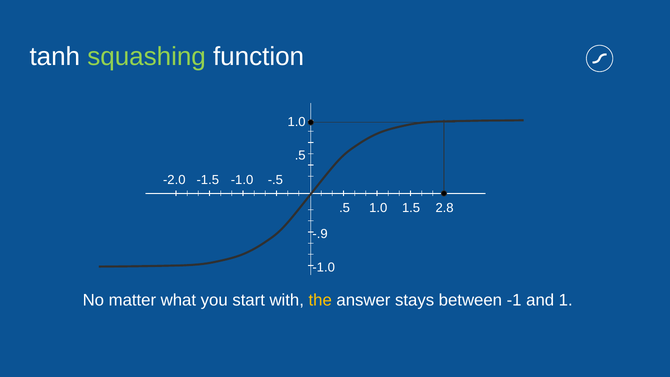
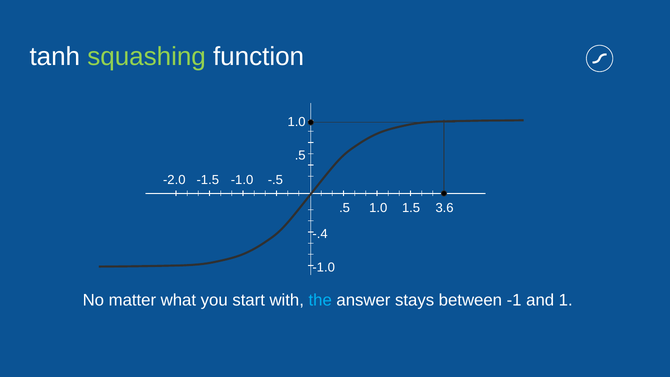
2.8: 2.8 -> 3.6
-.9: -.9 -> -.4
the colour: yellow -> light blue
